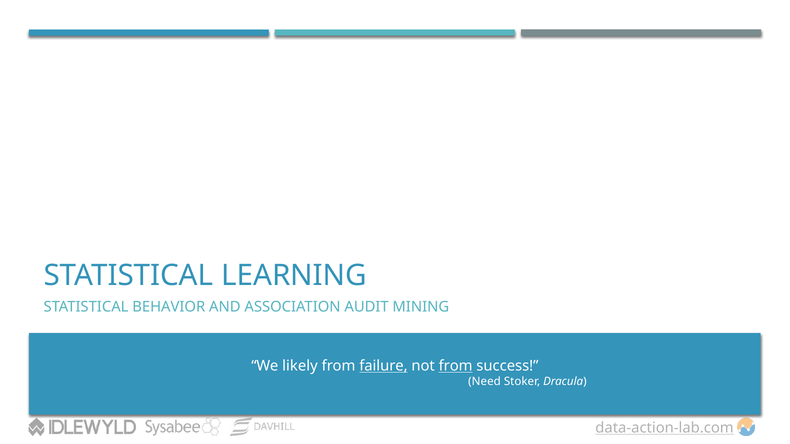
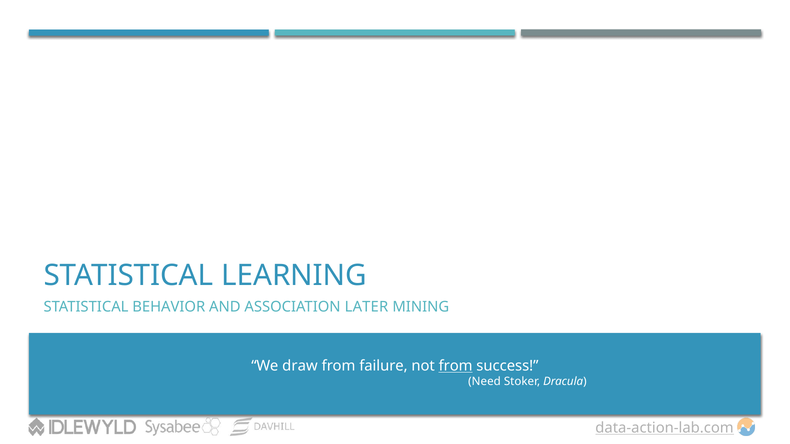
AUDIT: AUDIT -> LATER
likely: likely -> draw
failure underline: present -> none
